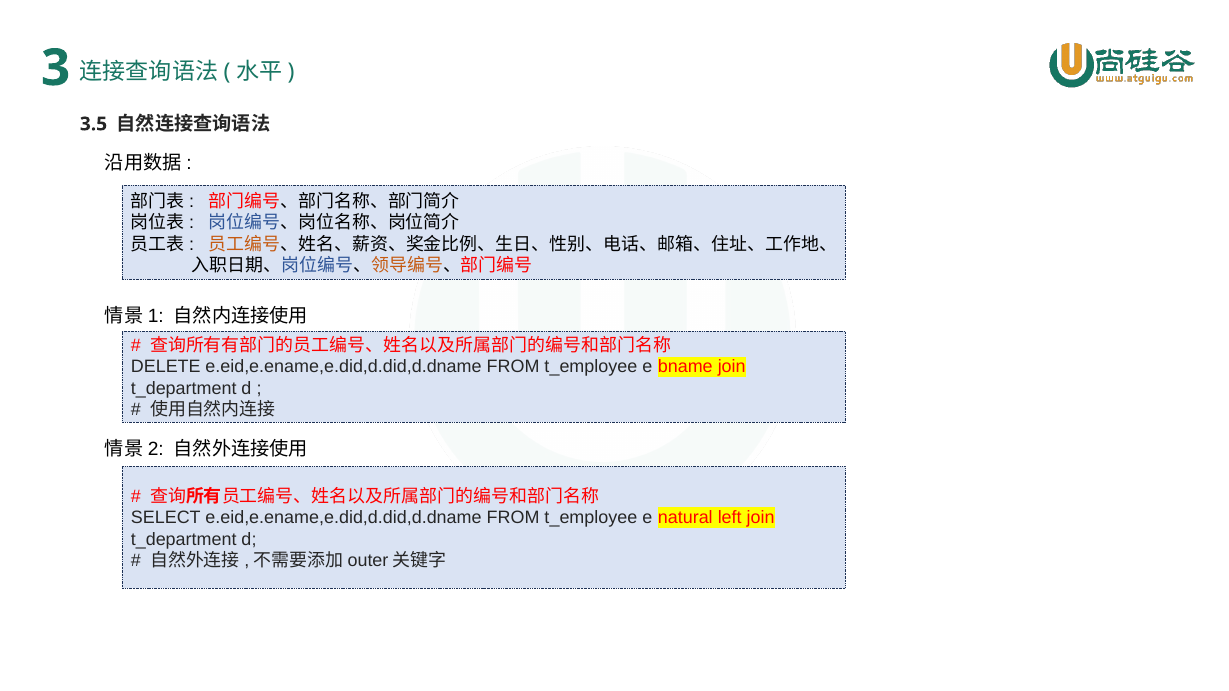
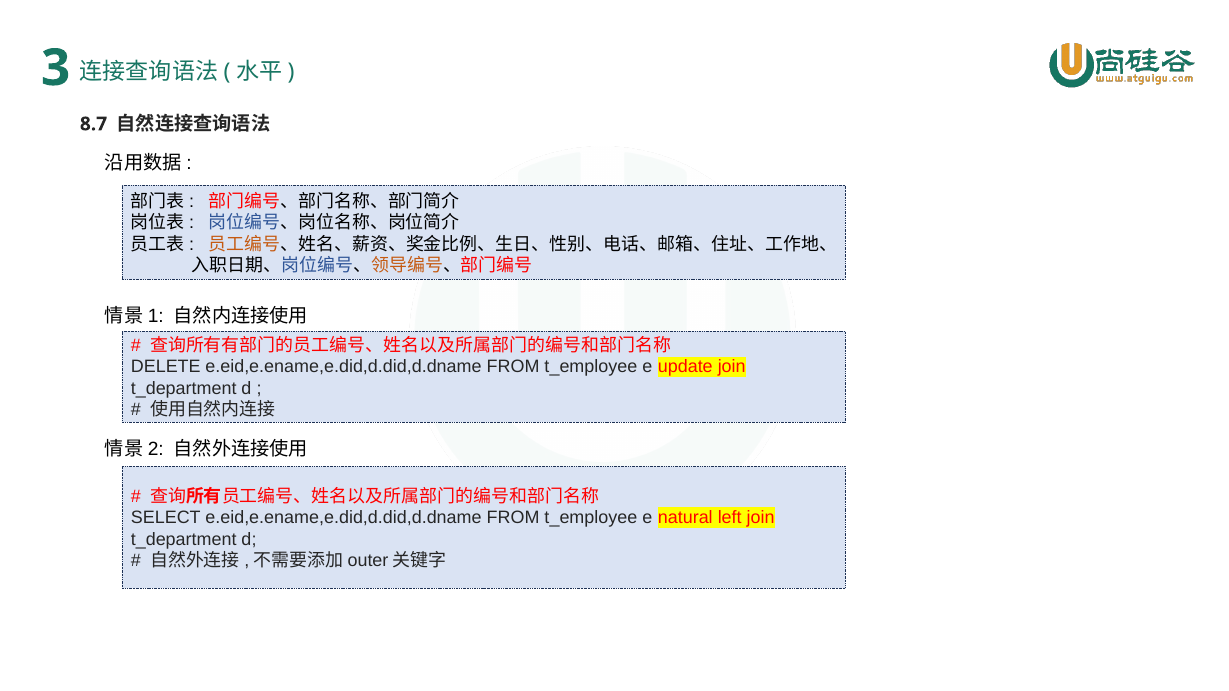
3.5: 3.5 -> 8.7
bname: bname -> update
